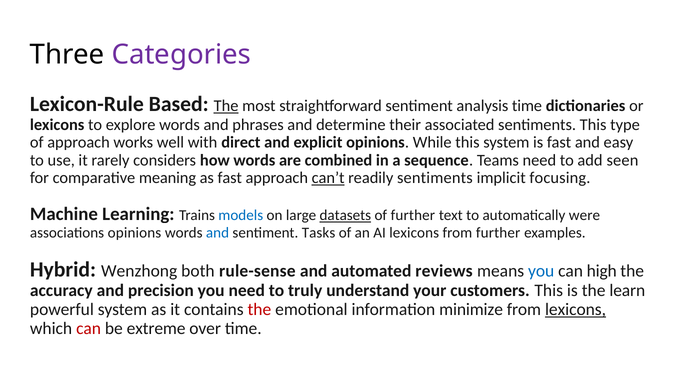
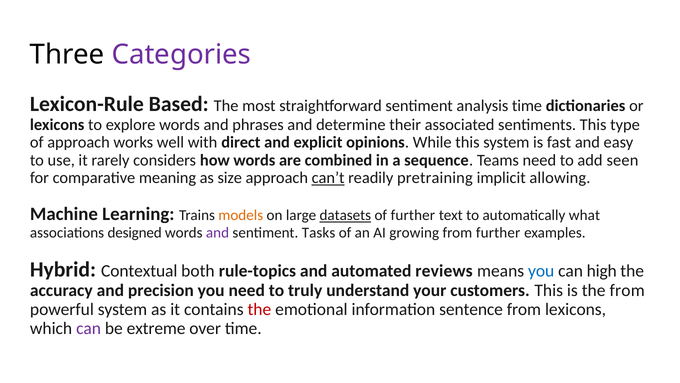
The at (226, 106) underline: present -> none
as fast: fast -> size
readily sentiments: sentiments -> pretraining
focusing: focusing -> allowing
models colour: blue -> orange
were: were -> what
associations opinions: opinions -> designed
and at (218, 232) colour: blue -> purple
AI lexicons: lexicons -> growing
Wenzhong: Wenzhong -> Contextual
rule-sense: rule-sense -> rule-topics
learn at (627, 290): learn -> from
minimize: minimize -> sentence
lexicons at (576, 309) underline: present -> none
can at (89, 328) colour: red -> purple
